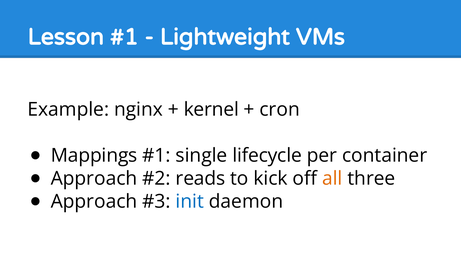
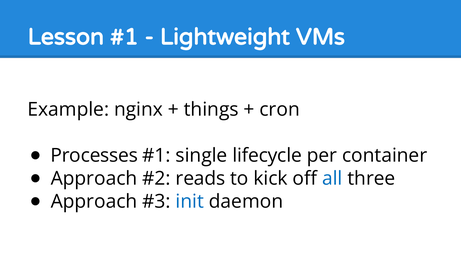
kernel: kernel -> things
Mappings: Mappings -> Processes
all colour: orange -> blue
